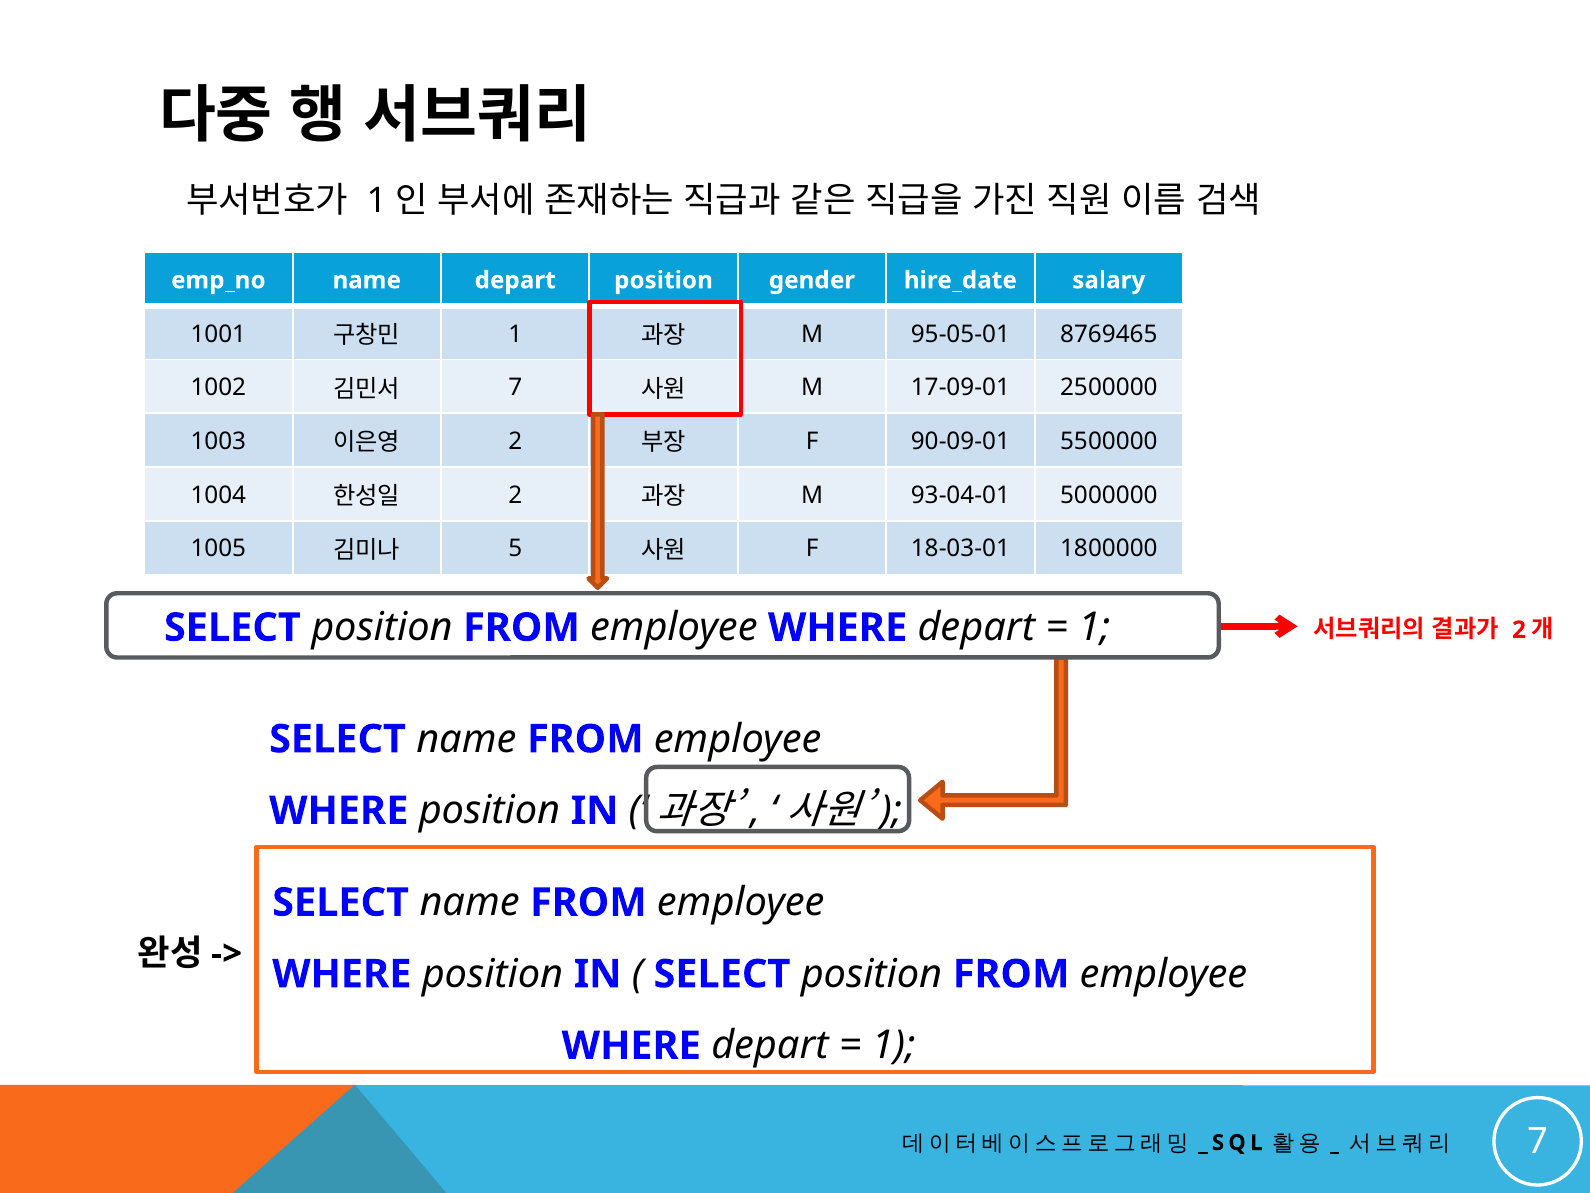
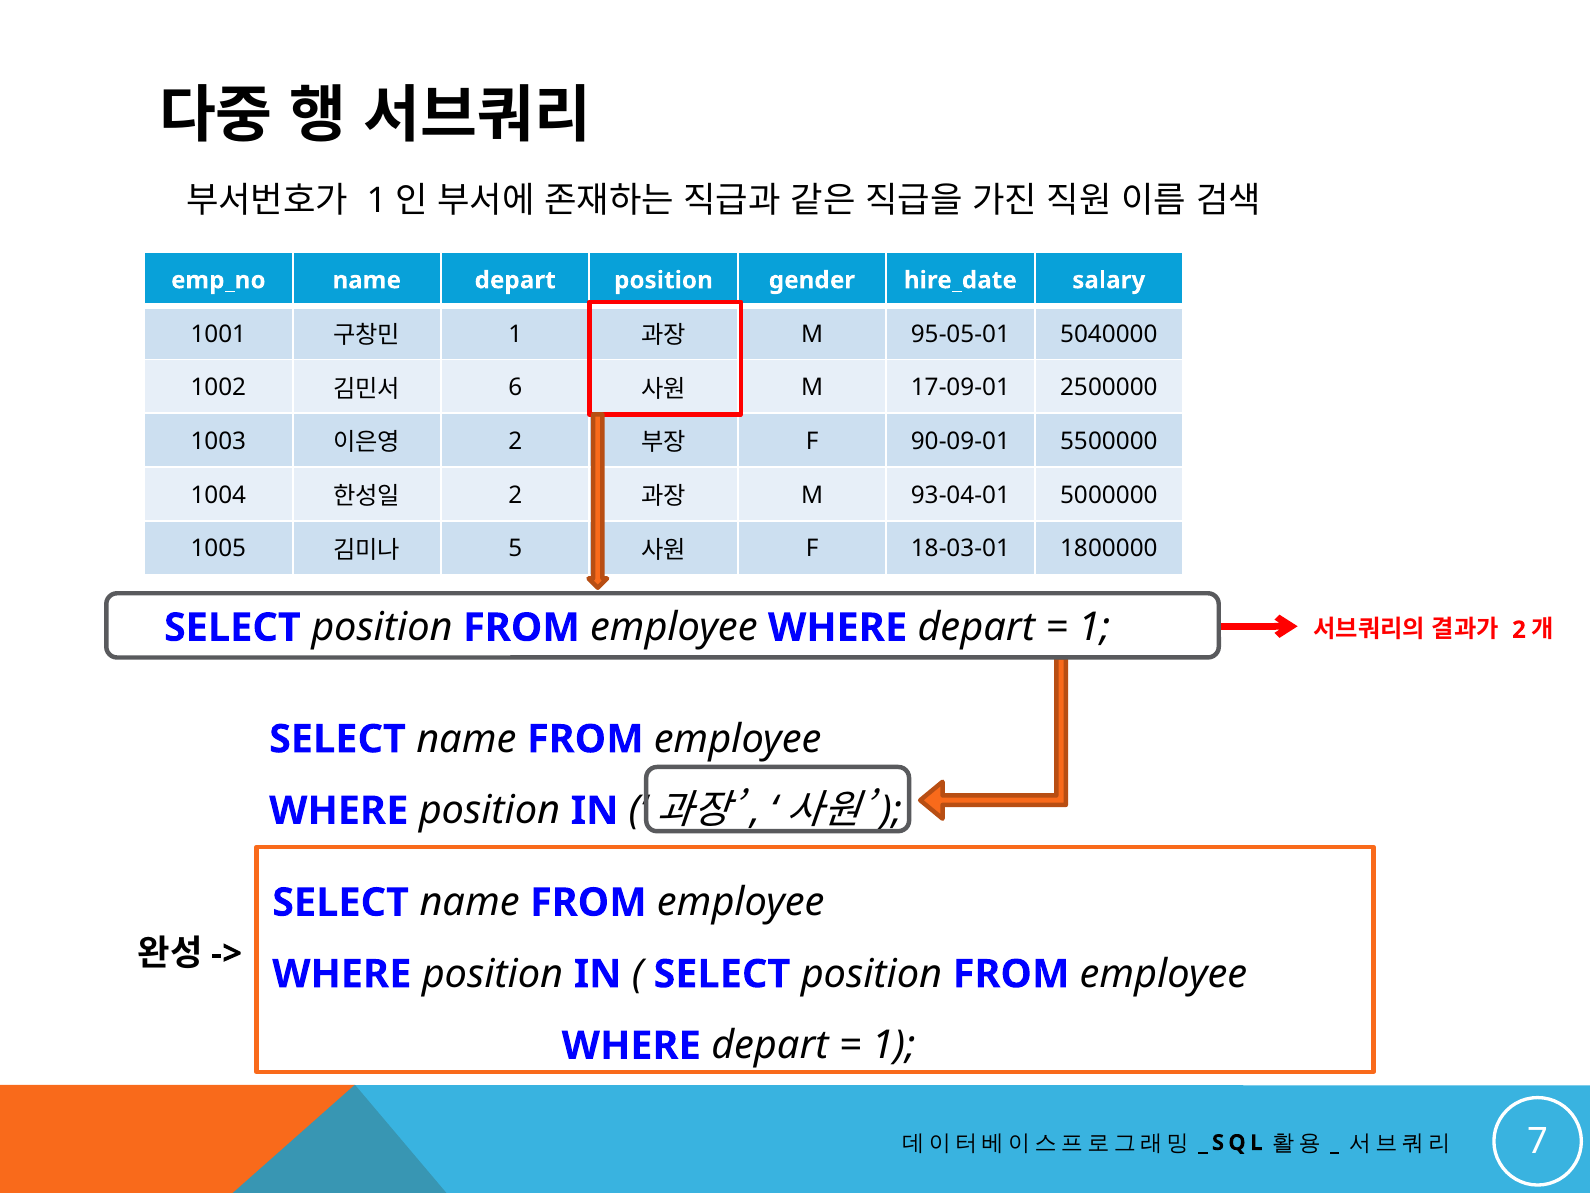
8769465: 8769465 -> 5040000
7 at (515, 388): 7 -> 6
